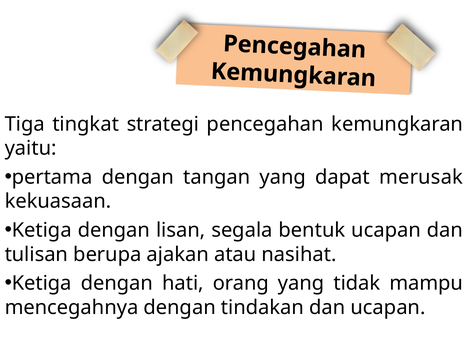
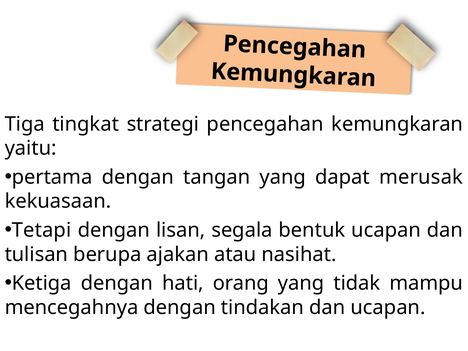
Ketiga at (42, 230): Ketiga -> Tetapi
